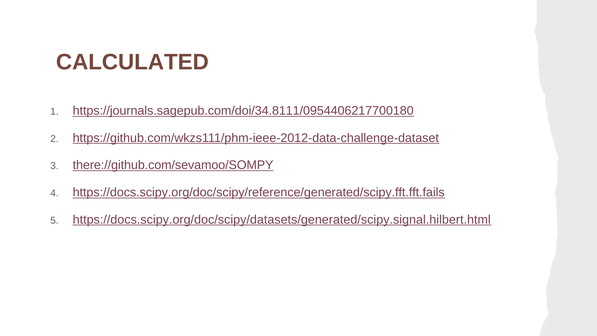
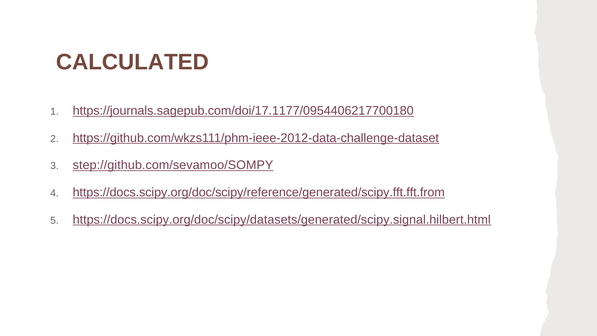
https://journals.sagepub.com/doi/34.8111/0954406217700180: https://journals.sagepub.com/doi/34.8111/0954406217700180 -> https://journals.sagepub.com/doi/17.1177/0954406217700180
there://github.com/sevamoo/SOMPY: there://github.com/sevamoo/SOMPY -> step://github.com/sevamoo/SOMPY
https://docs.scipy.org/doc/scipy/reference/generated/scipy.fft.fft.fails: https://docs.scipy.org/doc/scipy/reference/generated/scipy.fft.fft.fails -> https://docs.scipy.org/doc/scipy/reference/generated/scipy.fft.fft.from
